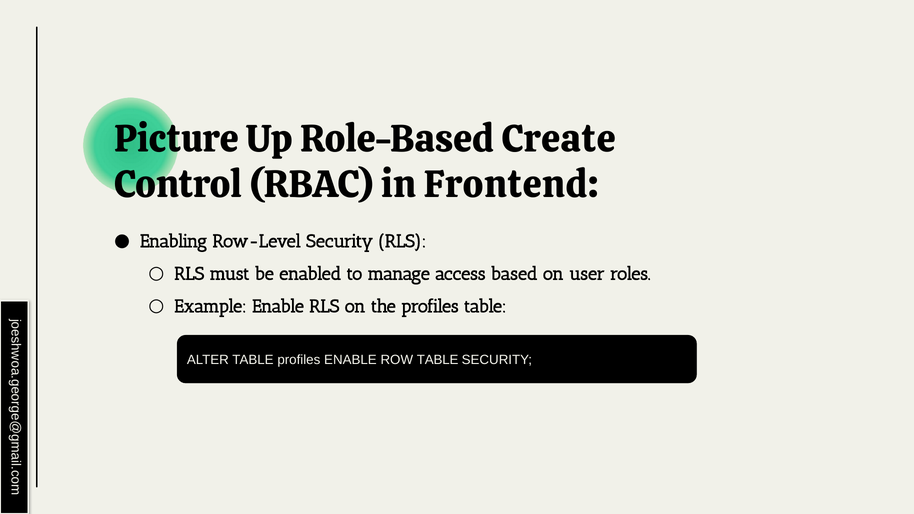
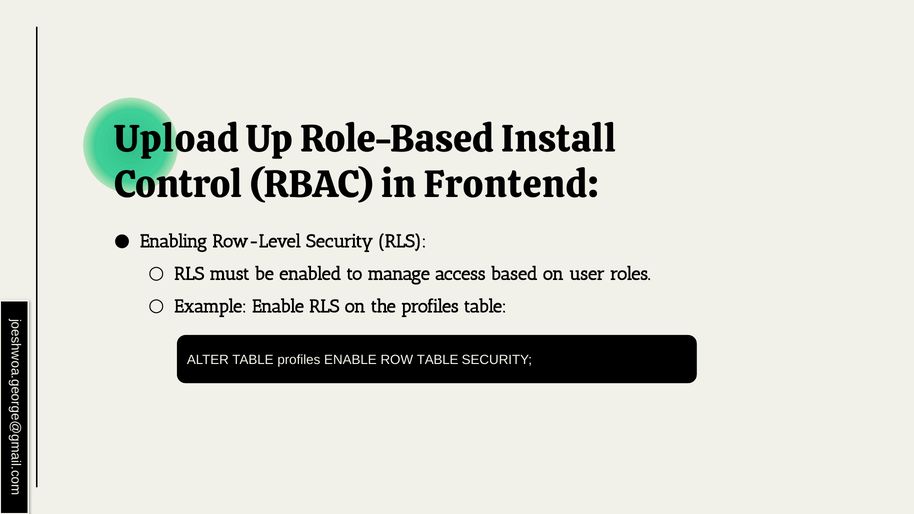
Picture: Picture -> Upload
Create: Create -> Install
